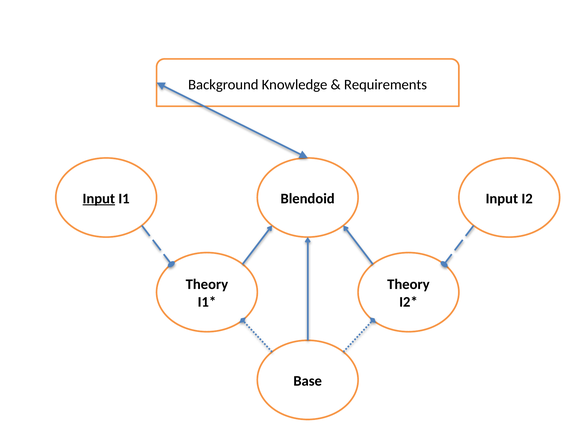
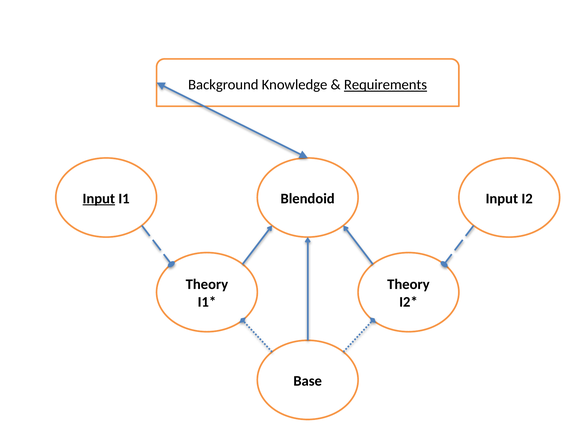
Requirements underline: none -> present
